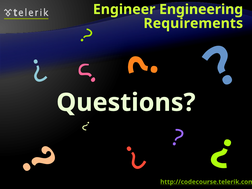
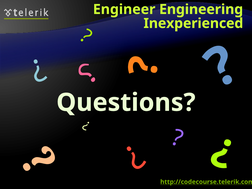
Requirements: Requirements -> Inexperienced
